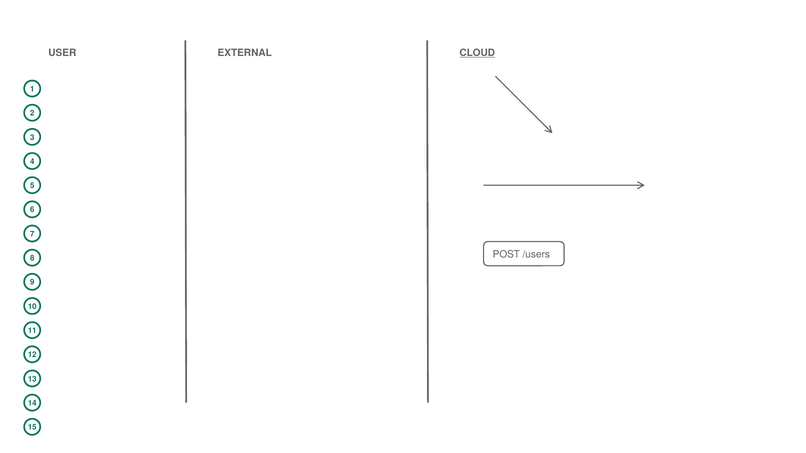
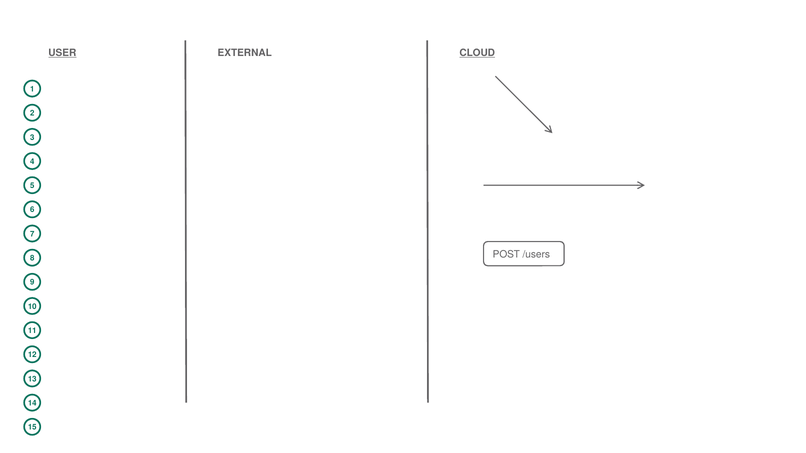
USER underline: none -> present
